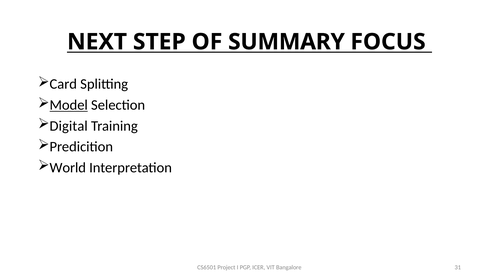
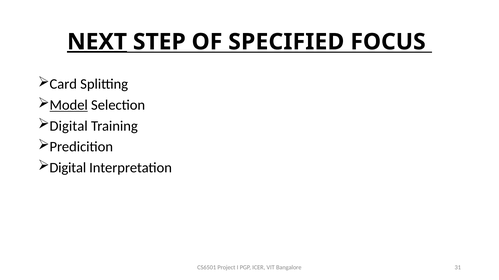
NEXT underline: none -> present
SUMMARY: SUMMARY -> SPECIFIED
World at (68, 168): World -> Digital
